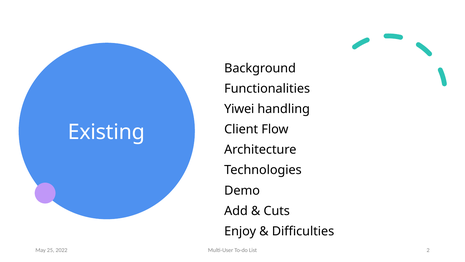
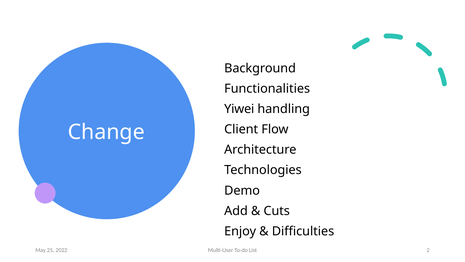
Existing: Existing -> Change
